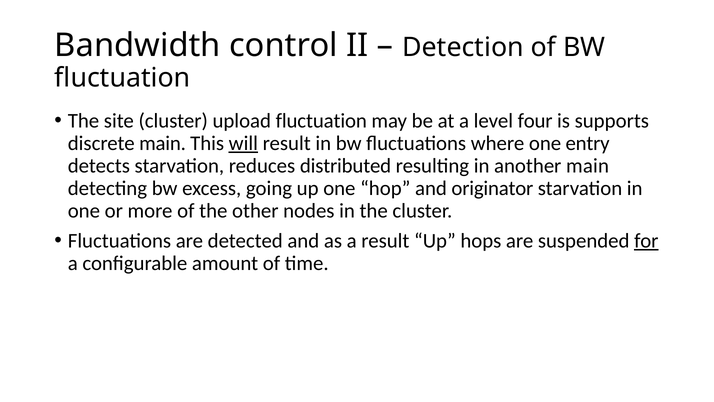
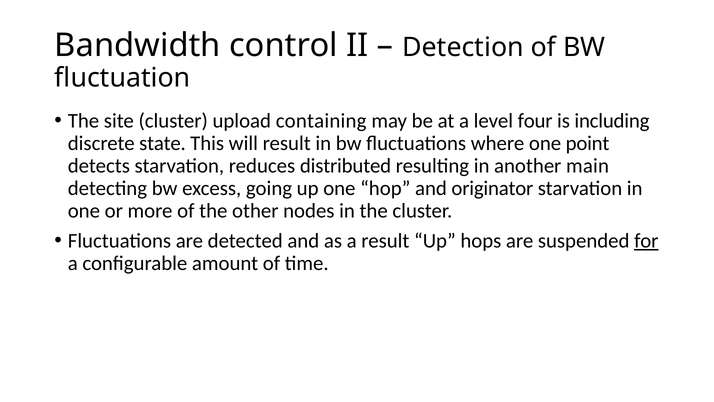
upload fluctuation: fluctuation -> containing
supports: supports -> including
discrete main: main -> state
will underline: present -> none
entry: entry -> point
